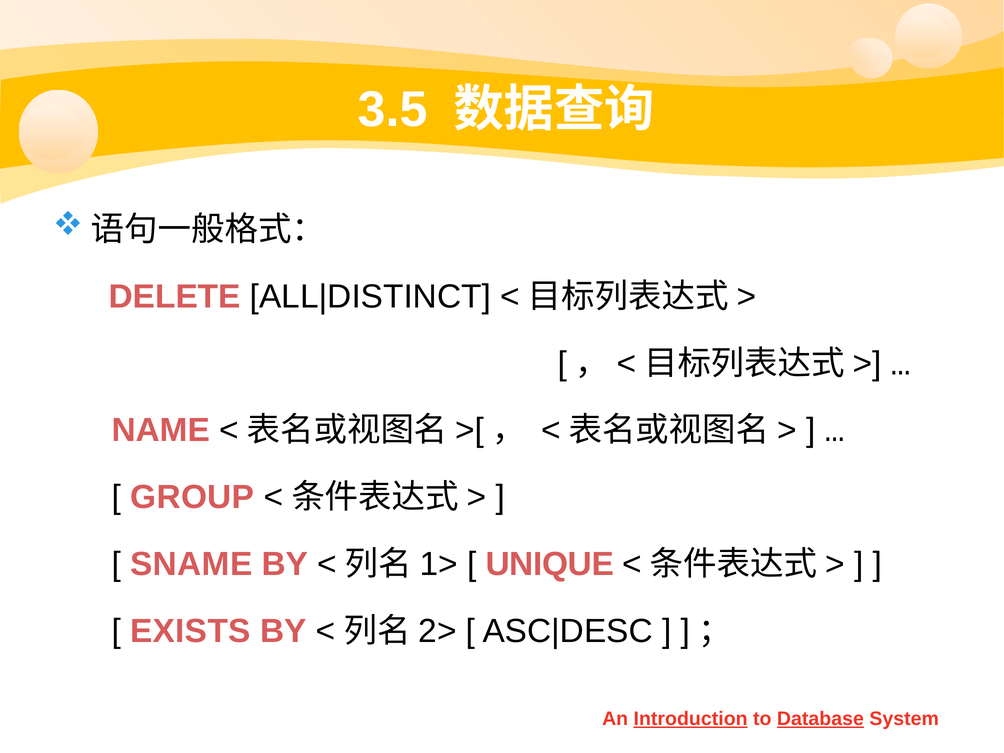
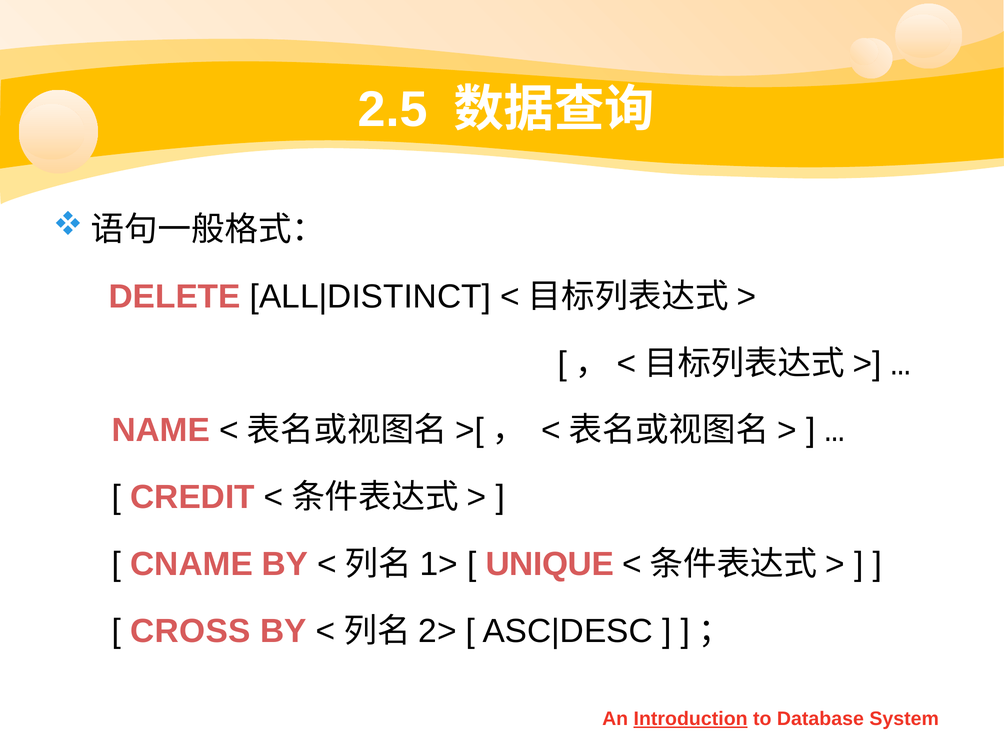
3.5: 3.5 -> 2.5
GROUP: GROUP -> CREDIT
SNAME: SNAME -> CNAME
EXISTS: EXISTS -> CROSS
Database underline: present -> none
